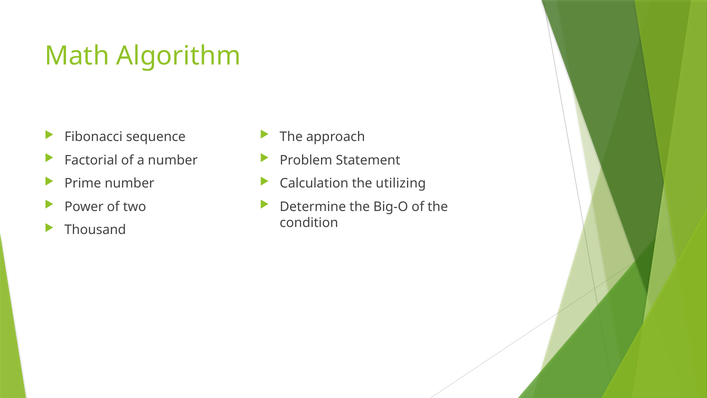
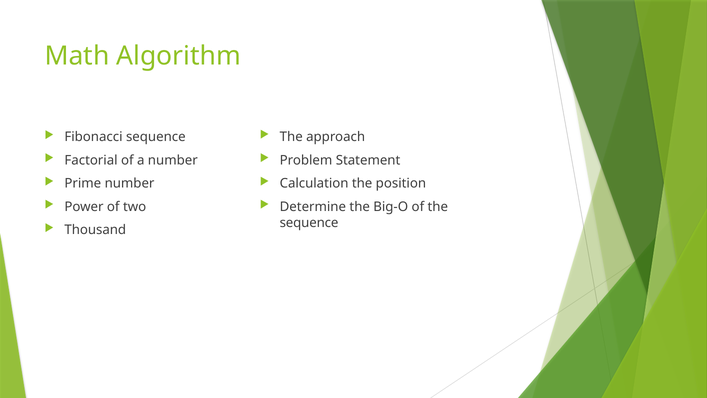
utilizing: utilizing -> position
condition at (309, 223): condition -> sequence
